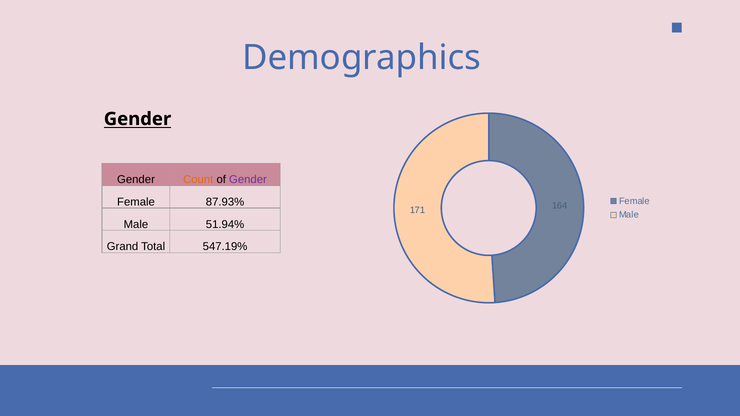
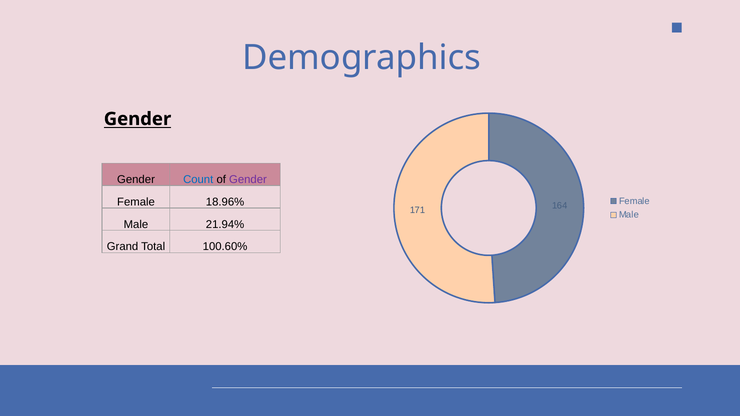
Count colour: orange -> blue
87.93%: 87.93% -> 18.96%
51.94%: 51.94% -> 21.94%
547.19%: 547.19% -> 100.60%
